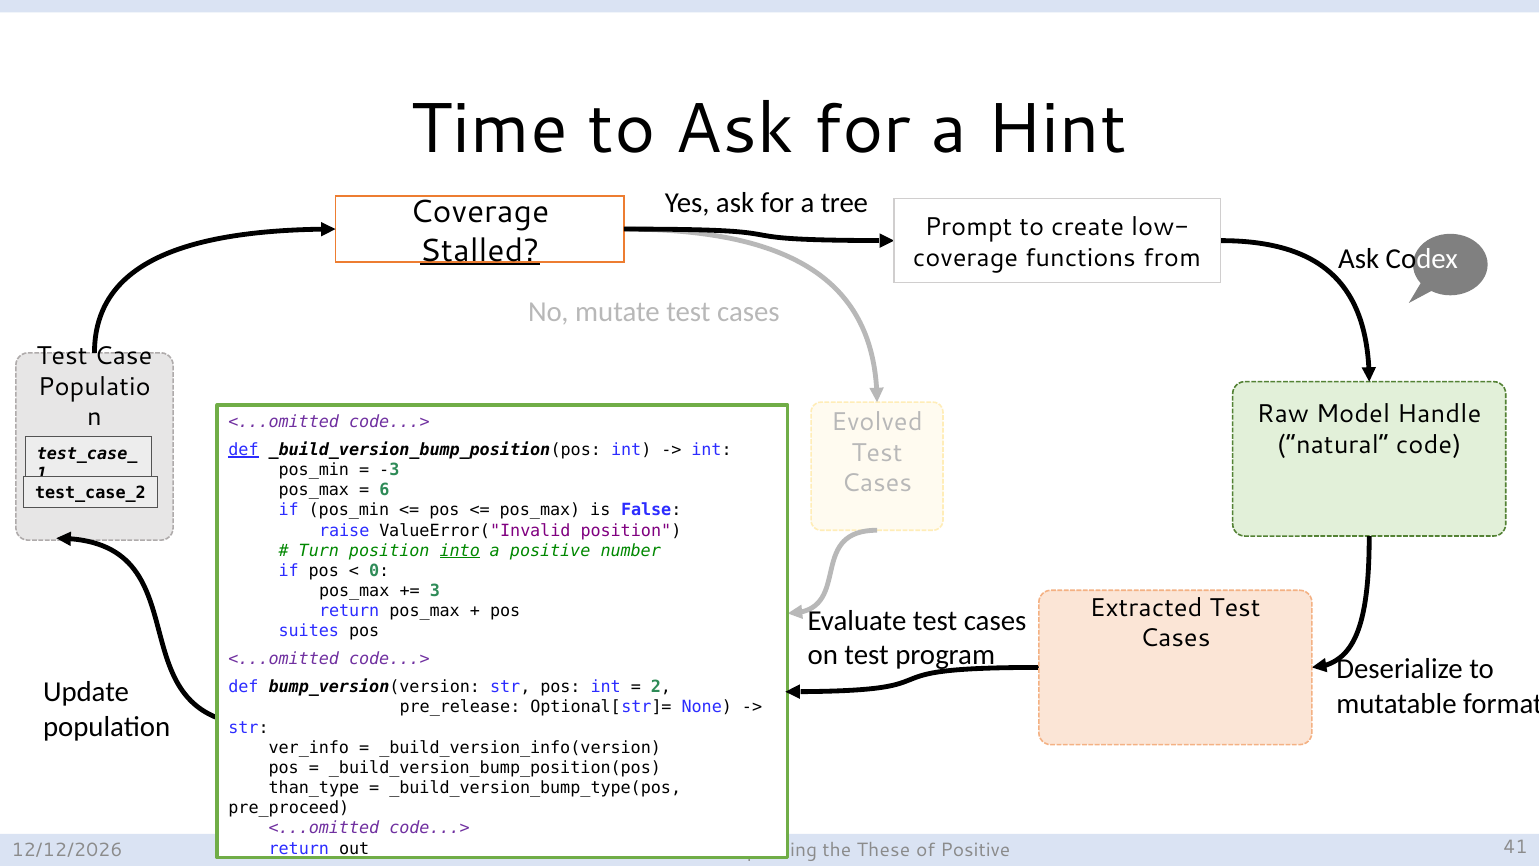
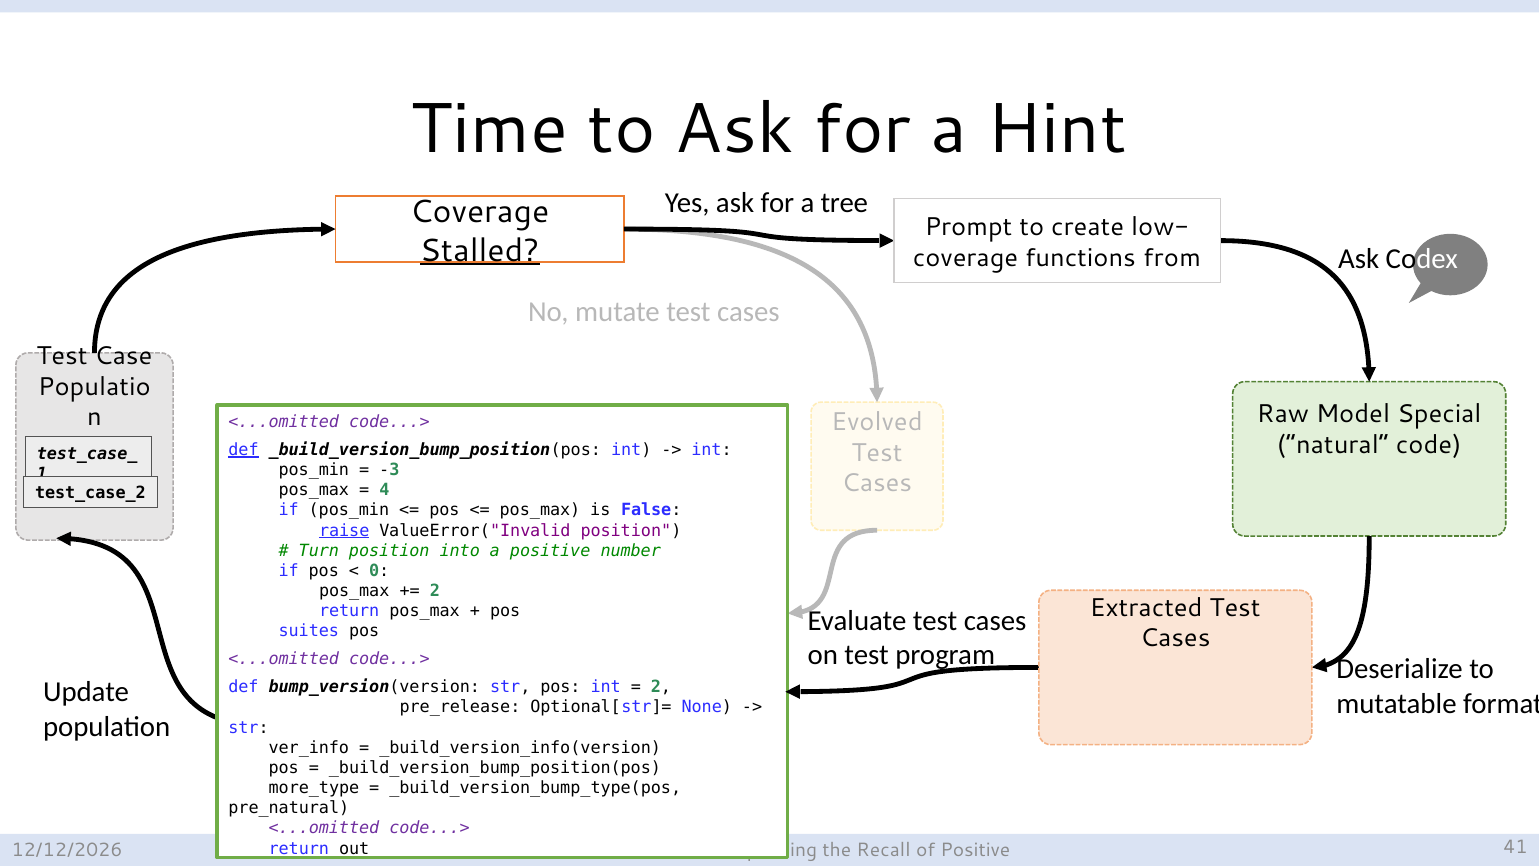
Handle: Handle -> Special
6: 6 -> 4
raise underline: none -> present
into underline: present -> none
3 at (435, 591): 3 -> 2
than_type: than_type -> more_type
pre_proceed: pre_proceed -> pre_natural
These: These -> Recall
